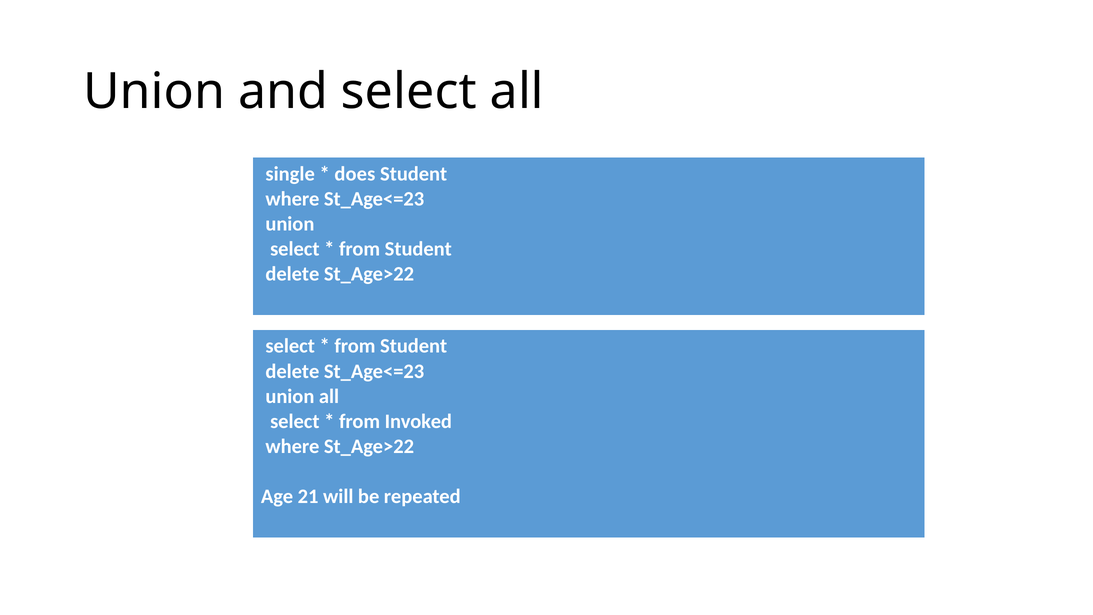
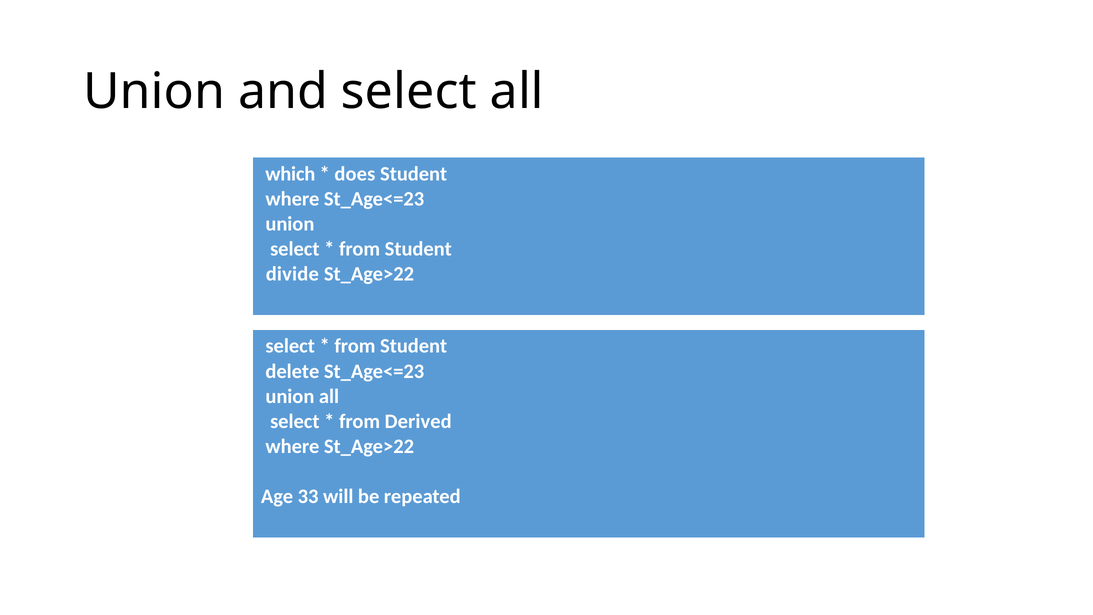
single: single -> which
delete at (292, 274): delete -> divide
Invoked: Invoked -> Derived
21: 21 -> 33
